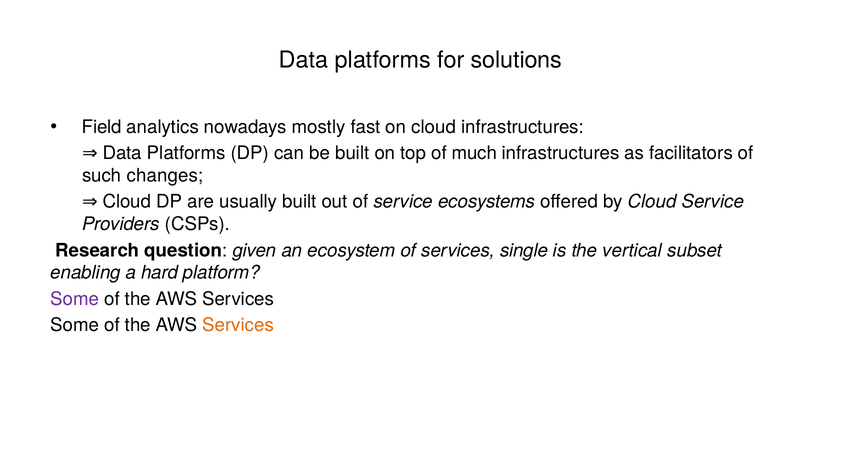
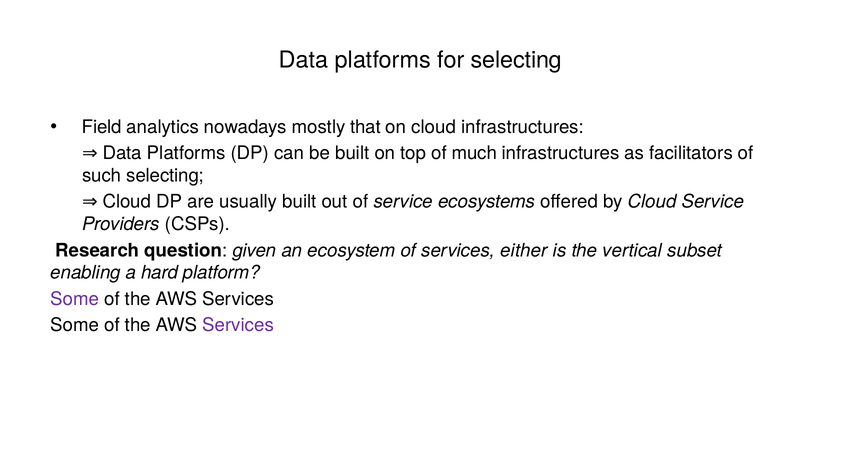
for solutions: solutions -> selecting
fast: fast -> that
such changes: changes -> selecting
single: single -> either
Services at (238, 325) colour: orange -> purple
